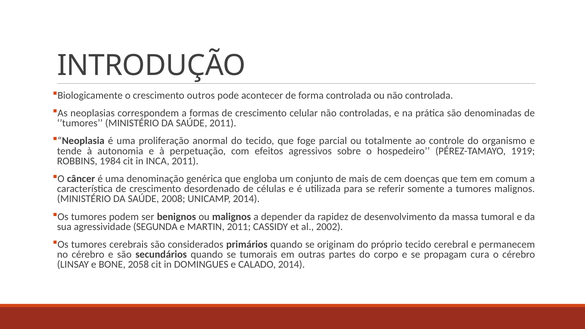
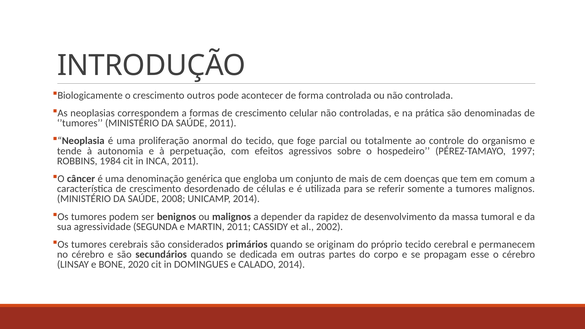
1919: 1919 -> 1997
tumorais: tumorais -> dedicada
cura: cura -> esse
2058: 2058 -> 2020
